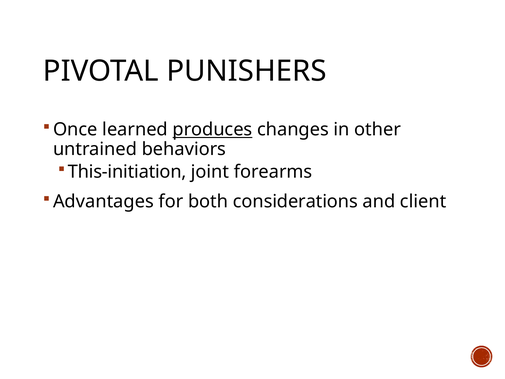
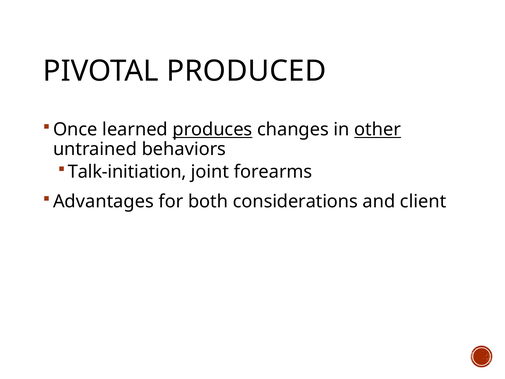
PUNISHERS: PUNISHERS -> PRODUCED
other underline: none -> present
This-initiation: This-initiation -> Talk-initiation
